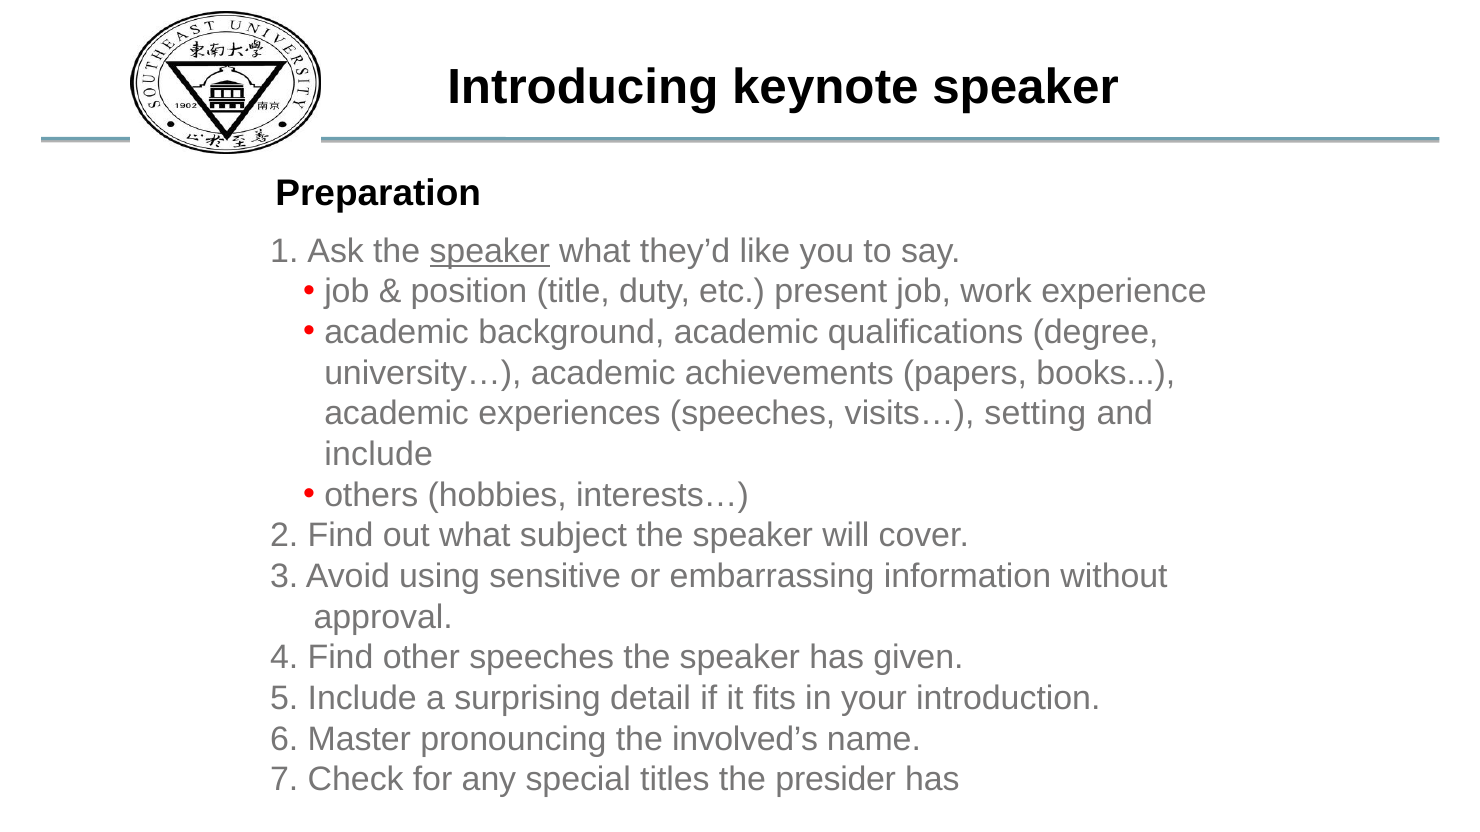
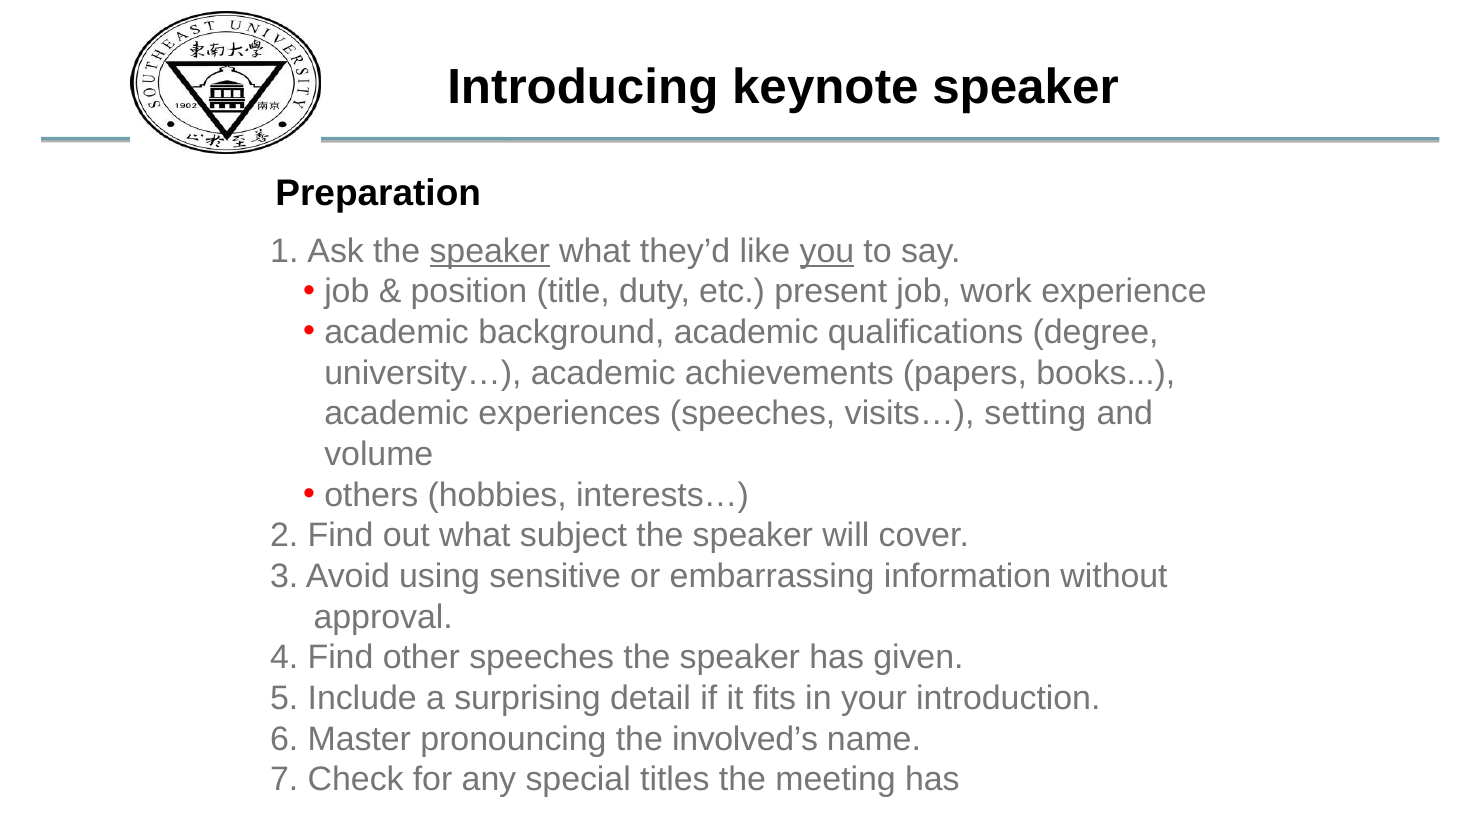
you underline: none -> present
include at (379, 455): include -> volume
presider: presider -> meeting
